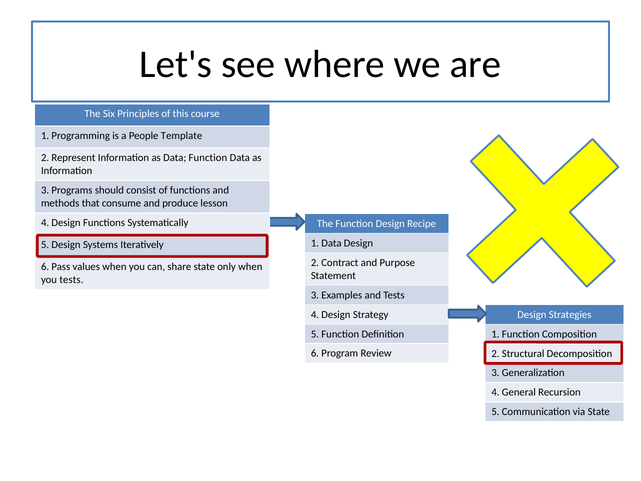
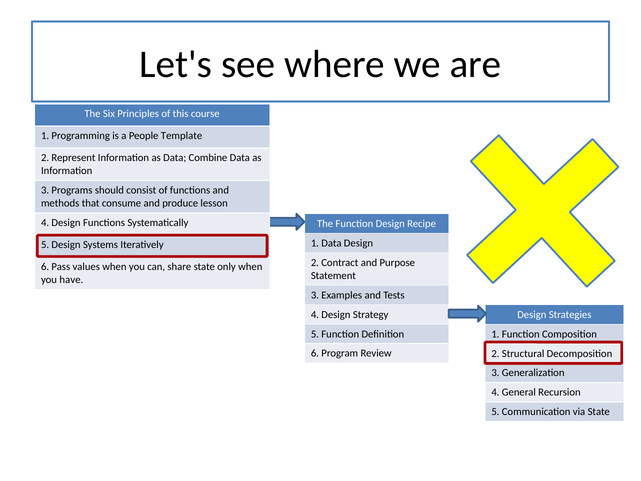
Data Function: Function -> Combine
you tests: tests -> have
